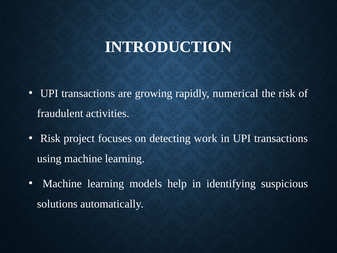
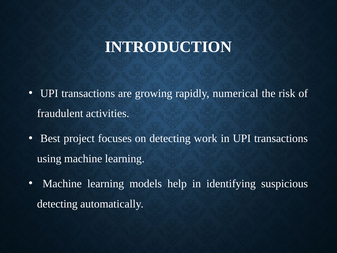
Risk at (50, 138): Risk -> Best
solutions at (57, 204): solutions -> detecting
